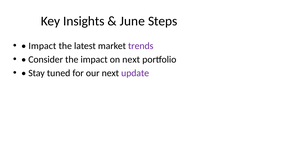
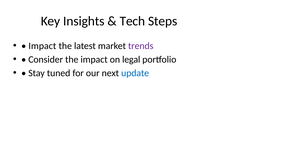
June: June -> Tech
on next: next -> legal
update colour: purple -> blue
